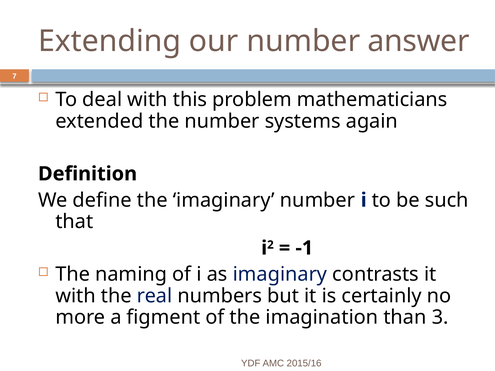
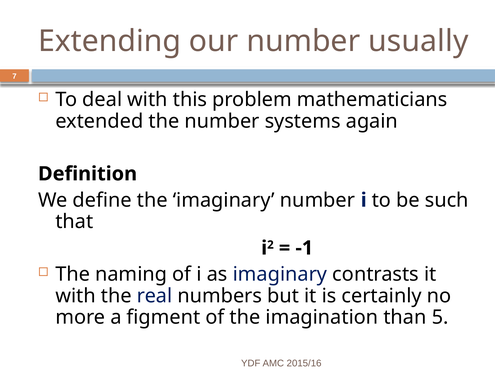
answer: answer -> usually
3: 3 -> 5
